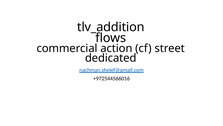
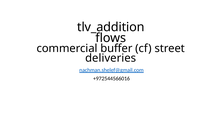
action: action -> buffer
dedicated: dedicated -> deliveries
